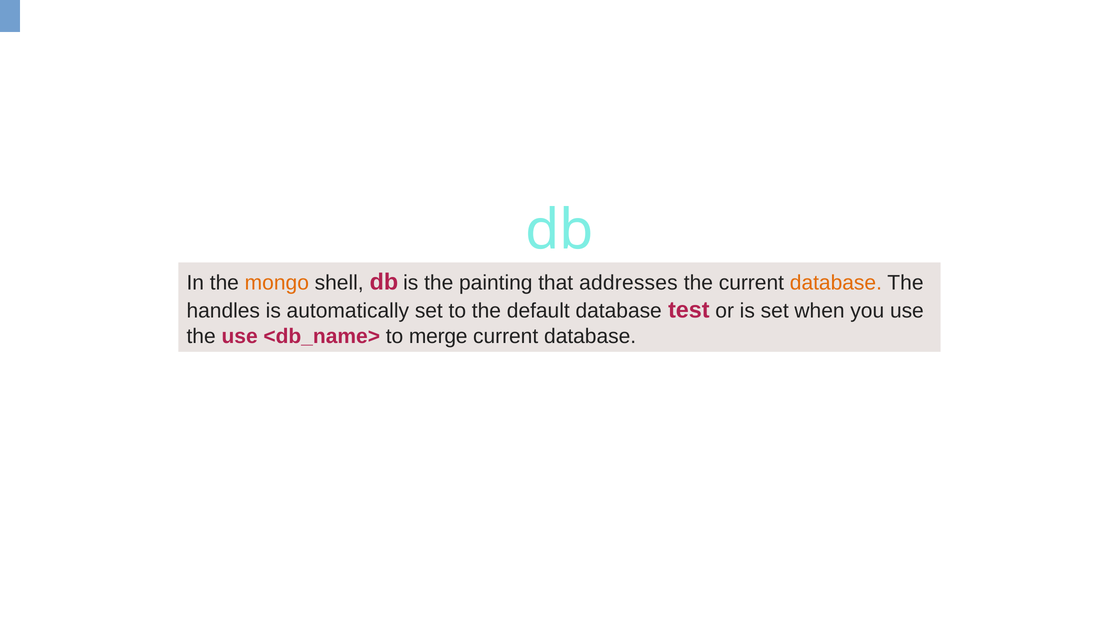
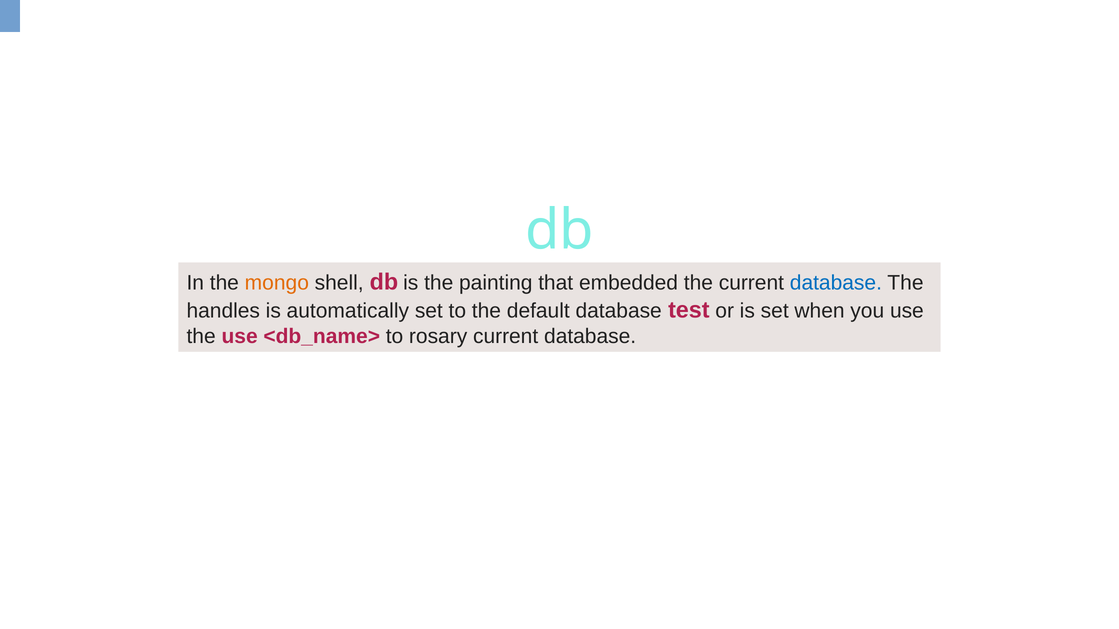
addresses: addresses -> embedded
database at (836, 283) colour: orange -> blue
merge: merge -> rosary
